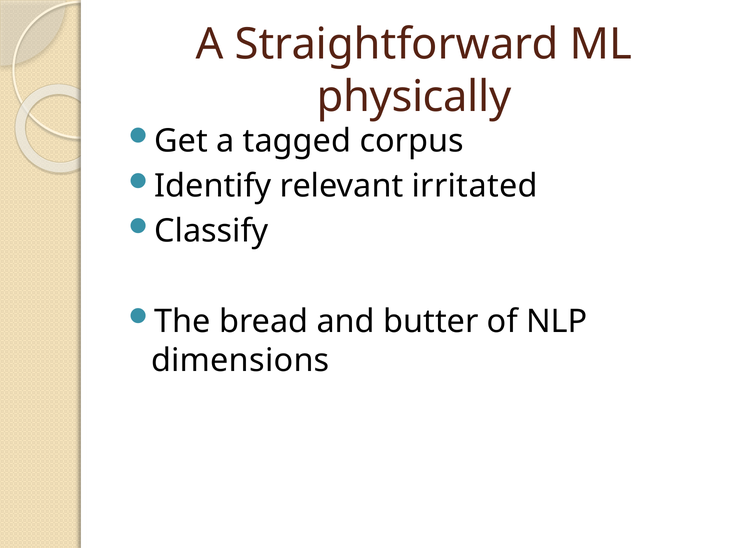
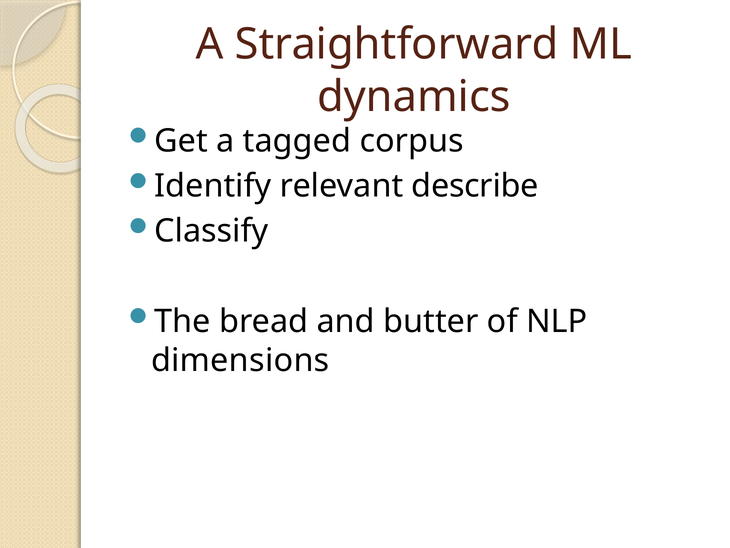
physically: physically -> dynamics
irritated: irritated -> describe
